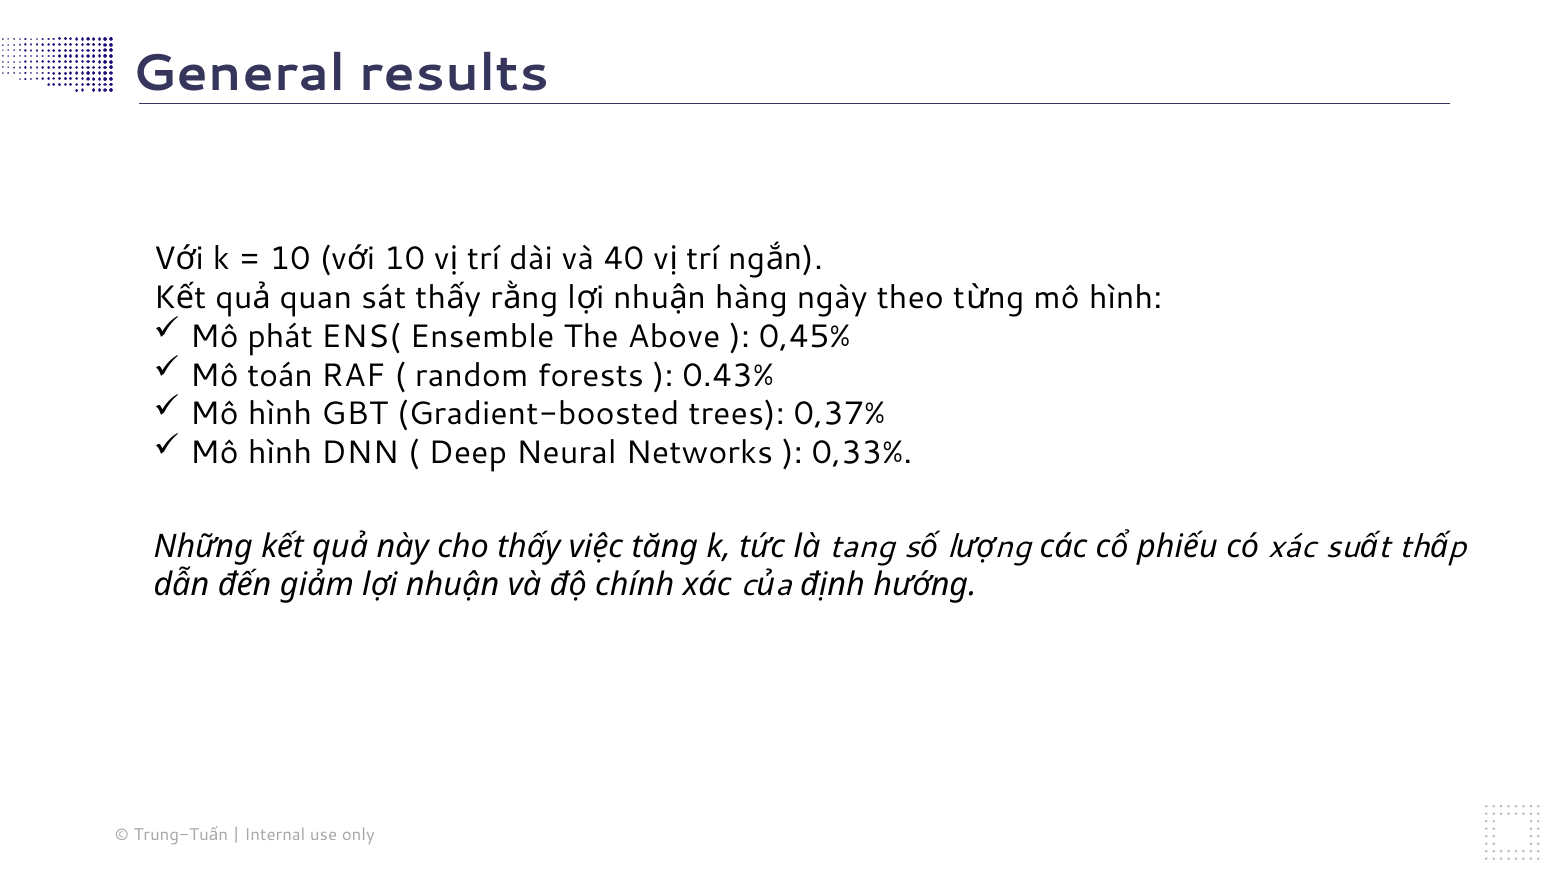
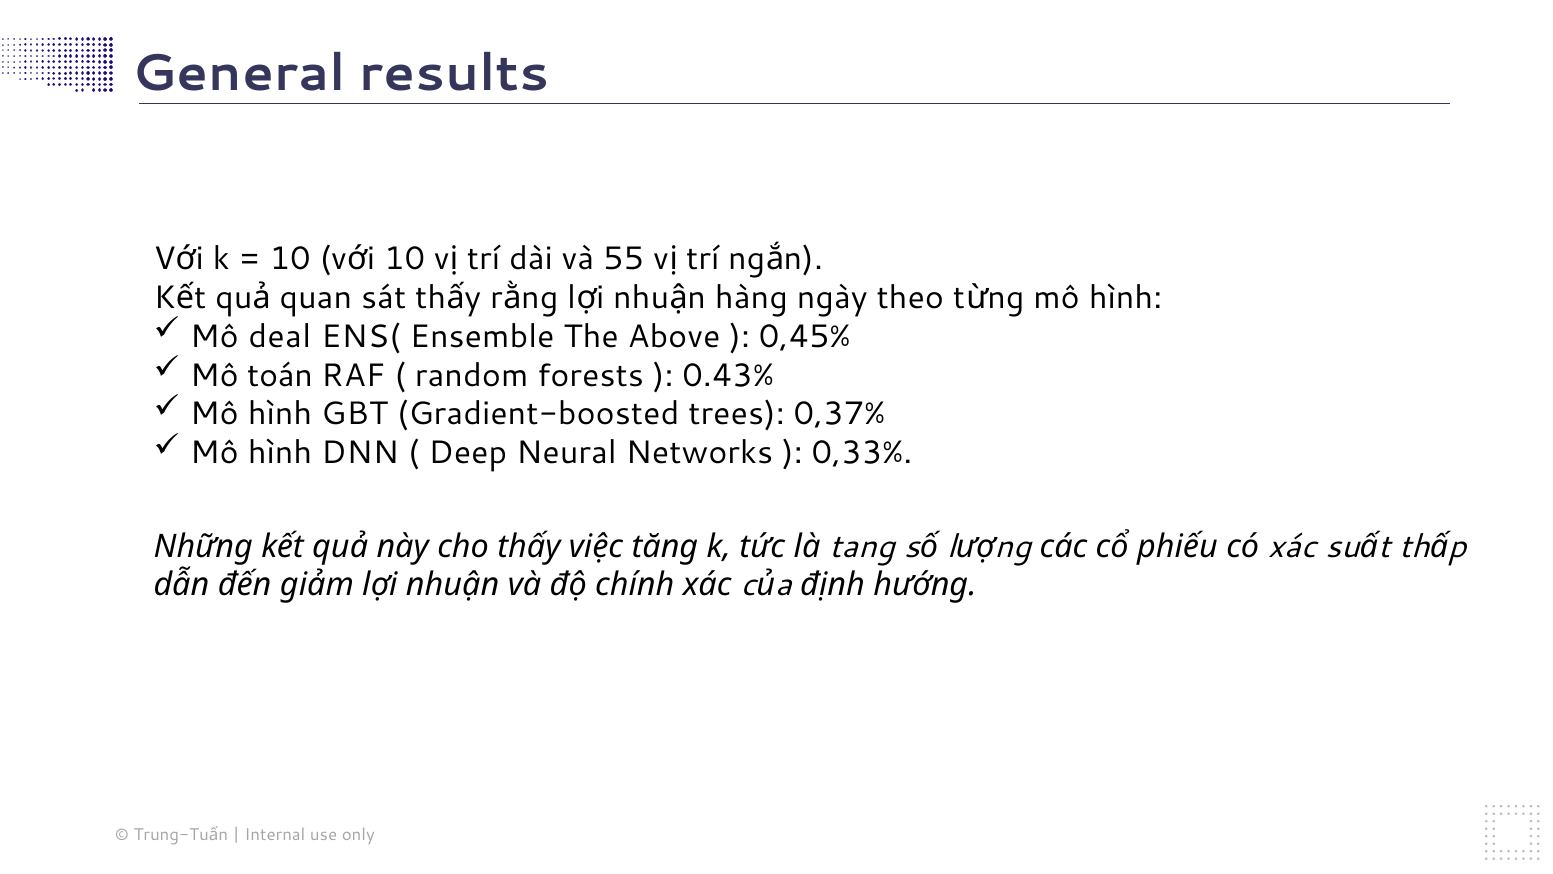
40: 40 -> 55
phát: phát -> deal
